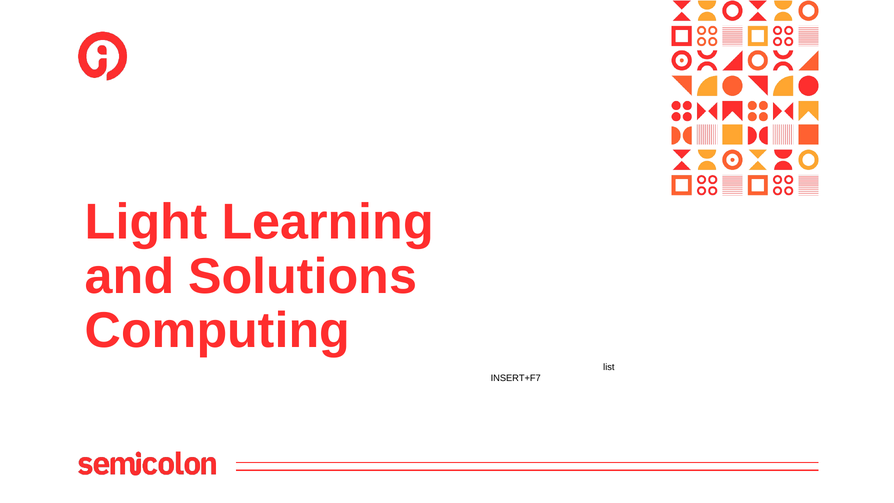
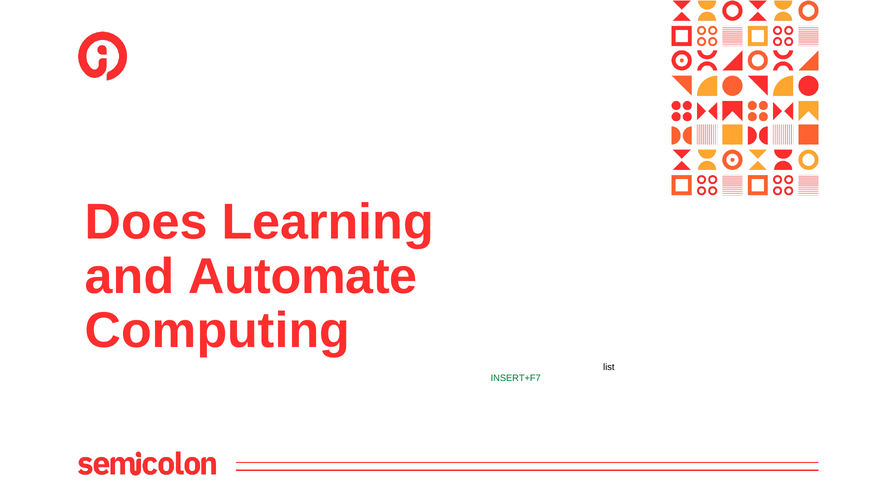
Light: Light -> Does
Solutions: Solutions -> Automate
INSERT+F7 colour: black -> green
